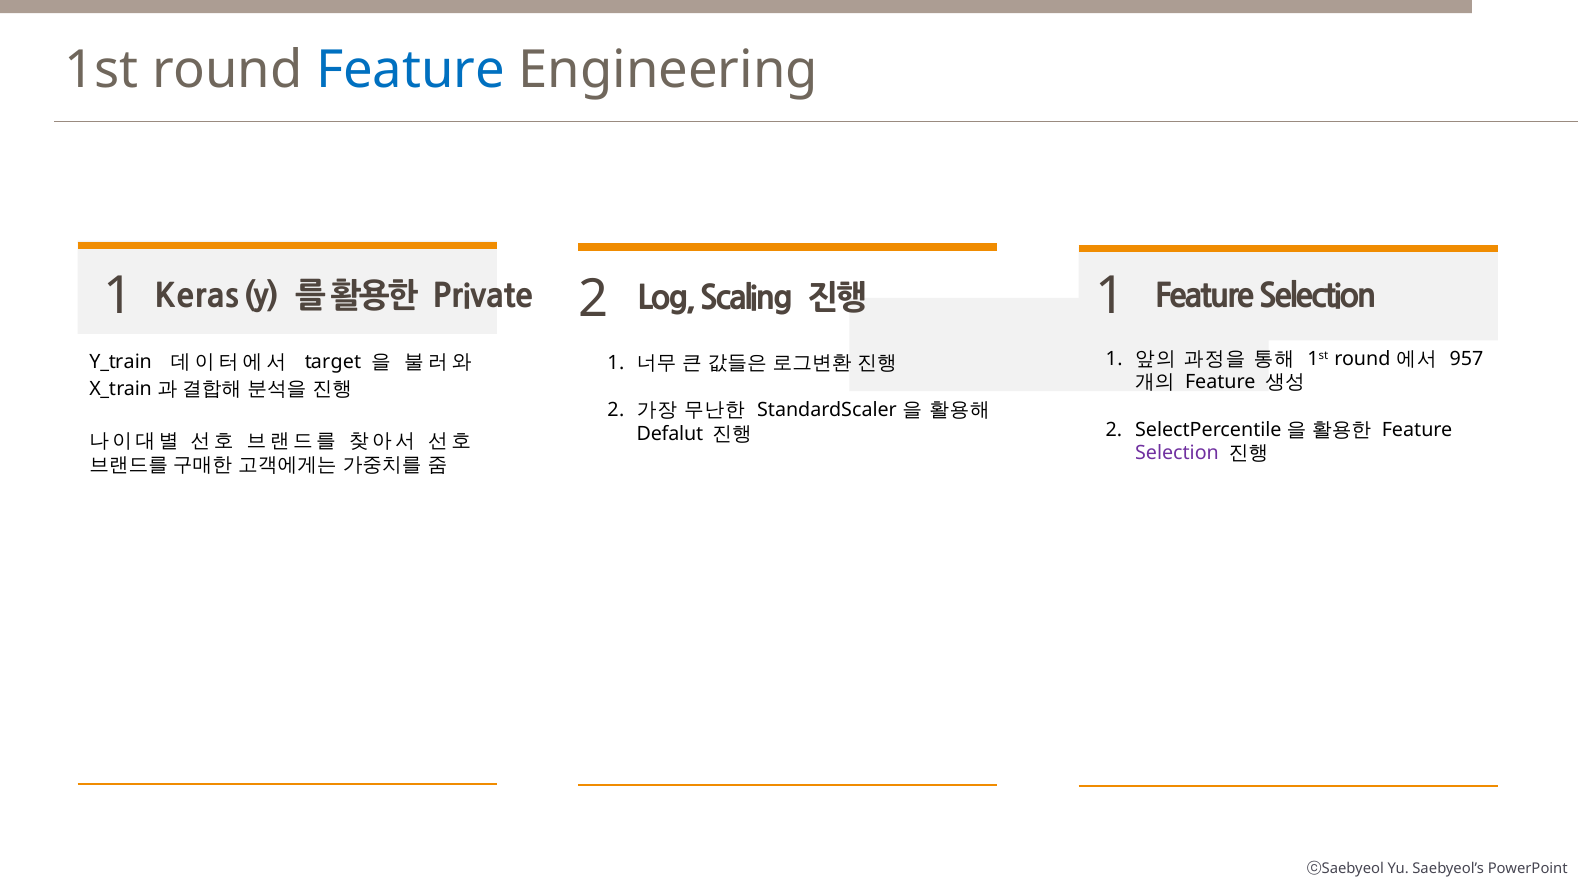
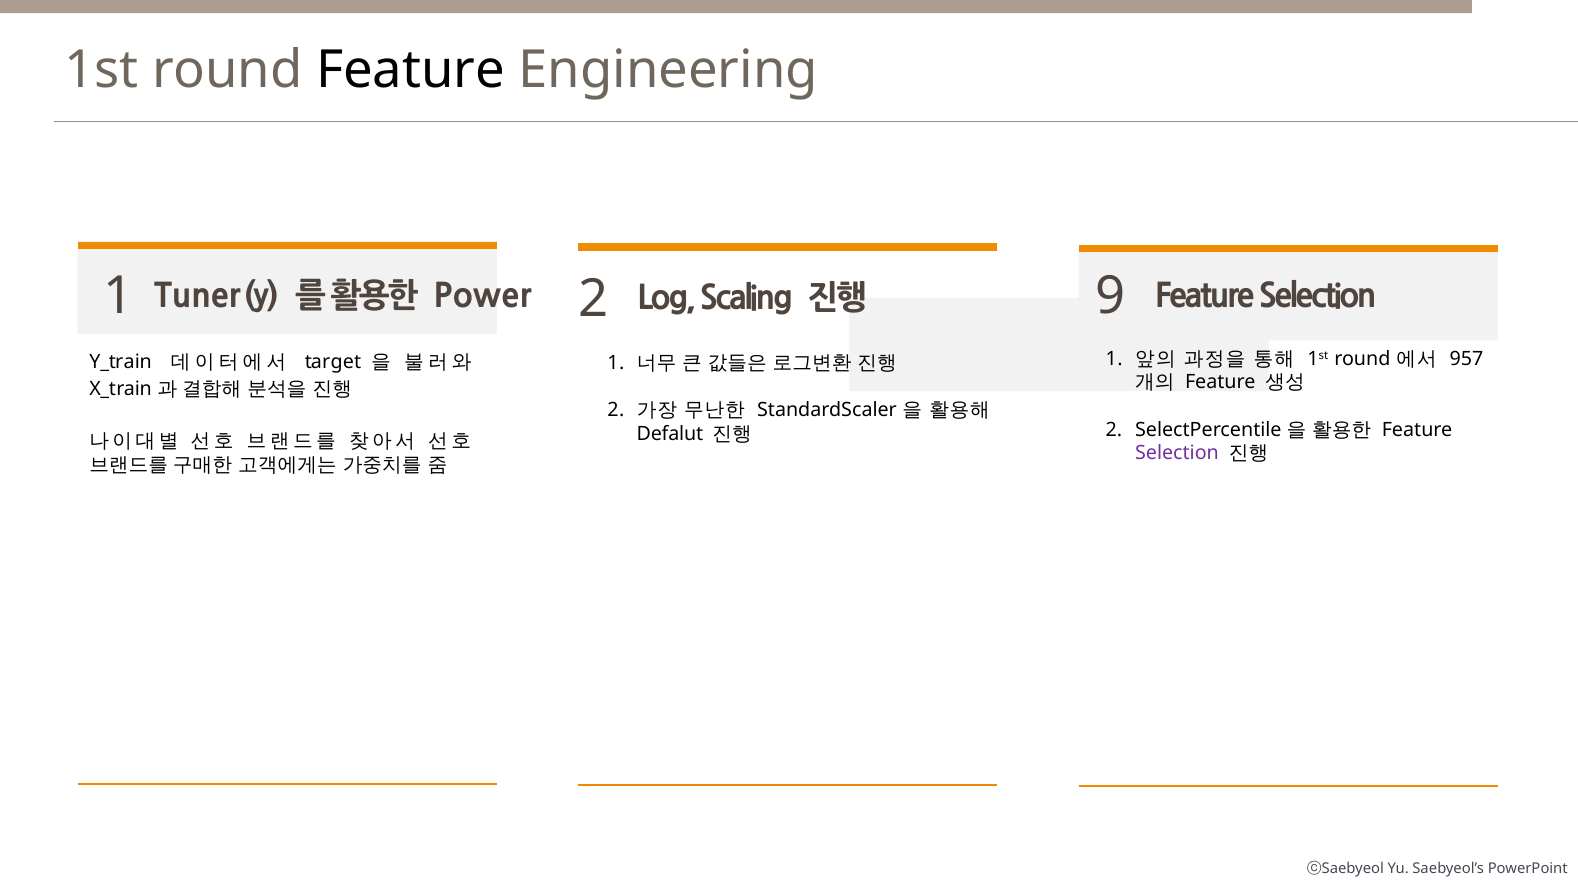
Feature at (411, 70) colour: blue -> black
Keras: Keras -> Tuner
Private: Private -> Power
1 at (1111, 296): 1 -> 9
